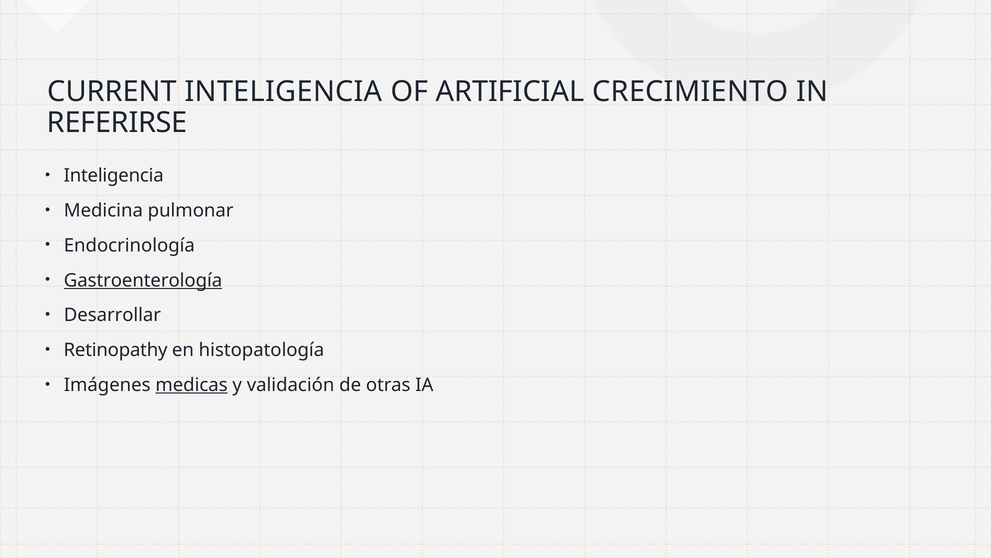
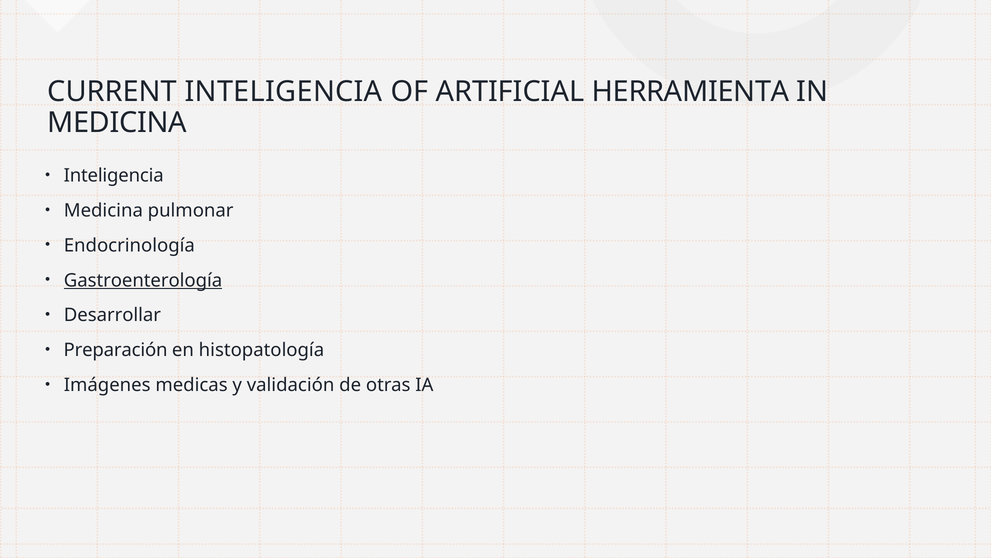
CRECIMIENTO: CRECIMIENTO -> HERRAMIENTA
REFERIRSE at (117, 123): REFERIRSE -> MEDICINA
Retinopathy: Retinopathy -> Preparación
medicas underline: present -> none
